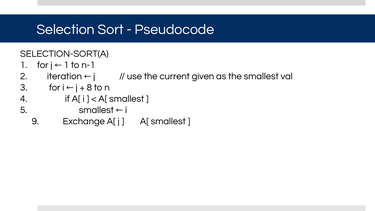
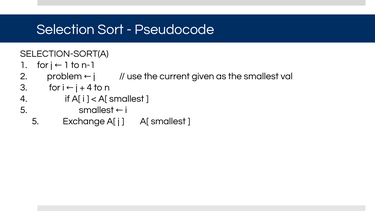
iteration: iteration -> problem
8 at (89, 87): 8 -> 4
9 at (35, 121): 9 -> 5
